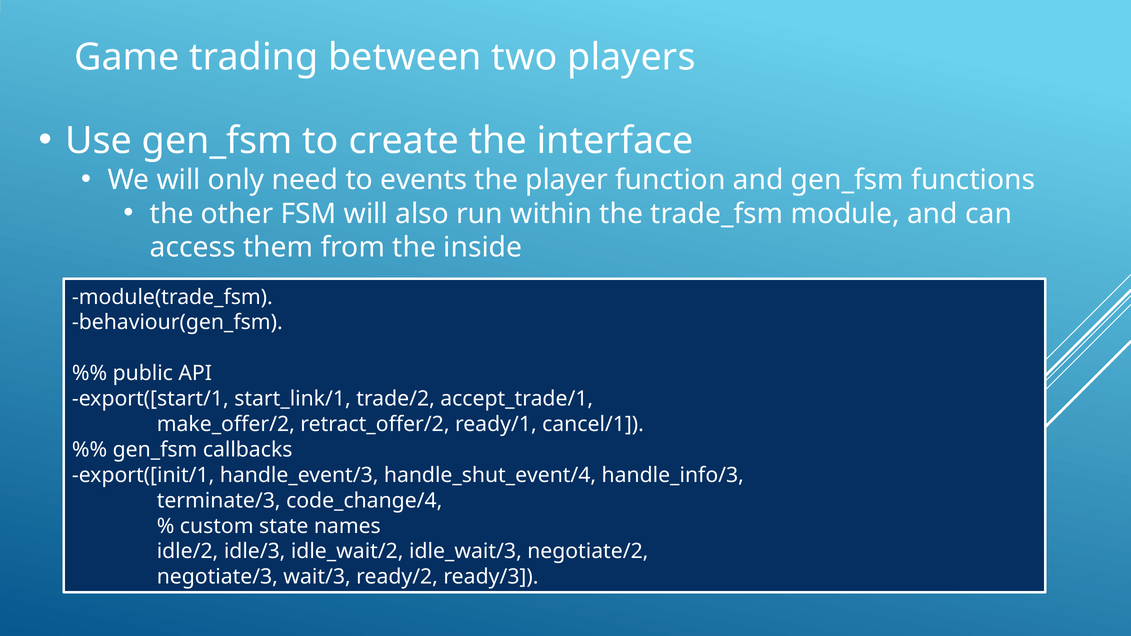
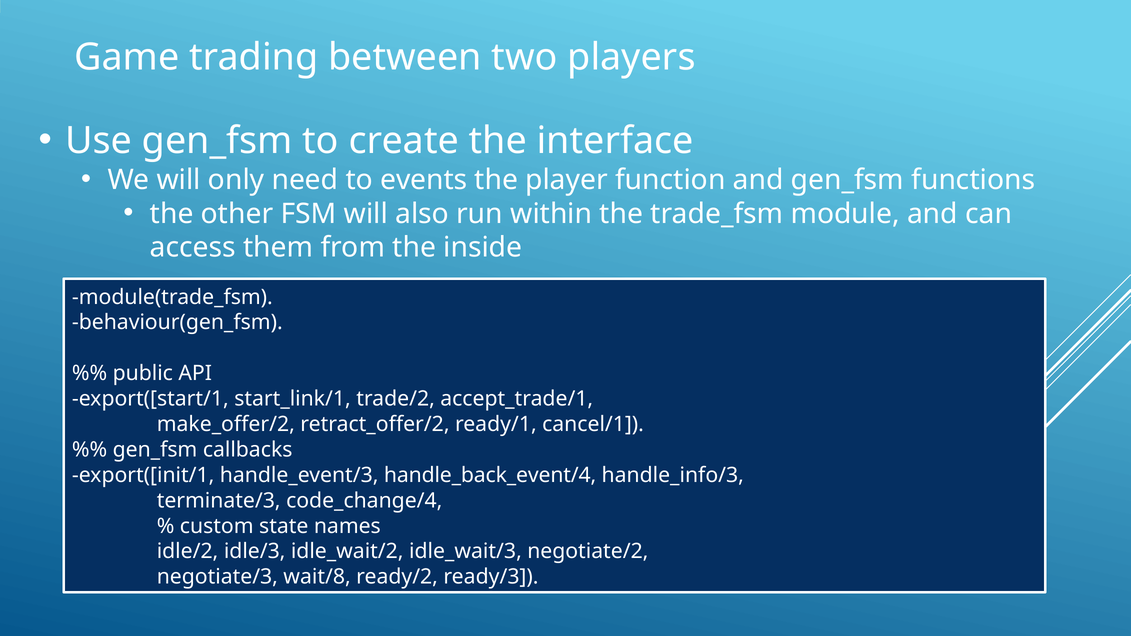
handle_shut_event/4: handle_shut_event/4 -> handle_back_event/4
wait/3: wait/3 -> wait/8
